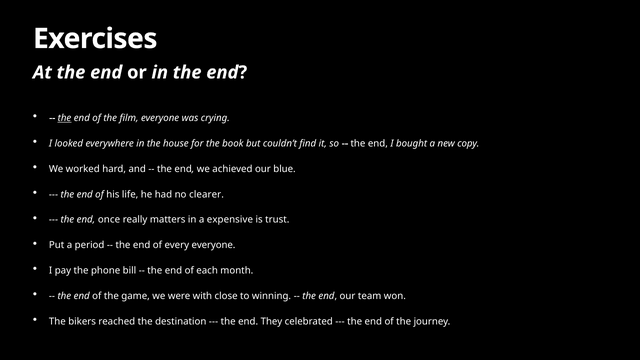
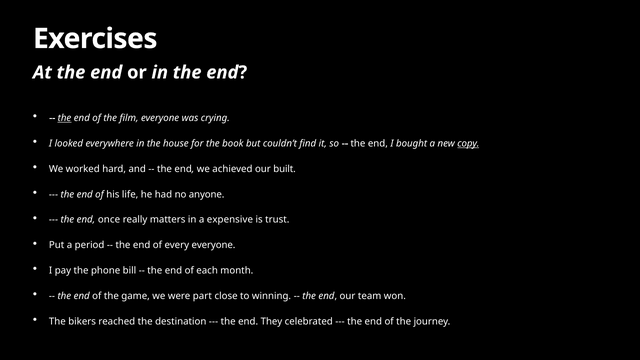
copy underline: none -> present
blue: blue -> built
clearer: clearer -> anyone
with: with -> part
